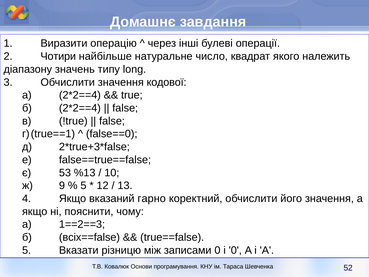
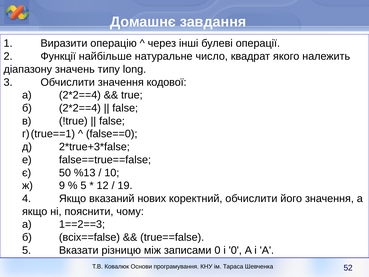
Чотири: Чотири -> Функції
53: 53 -> 50
13: 13 -> 19
гарно: гарно -> нових
